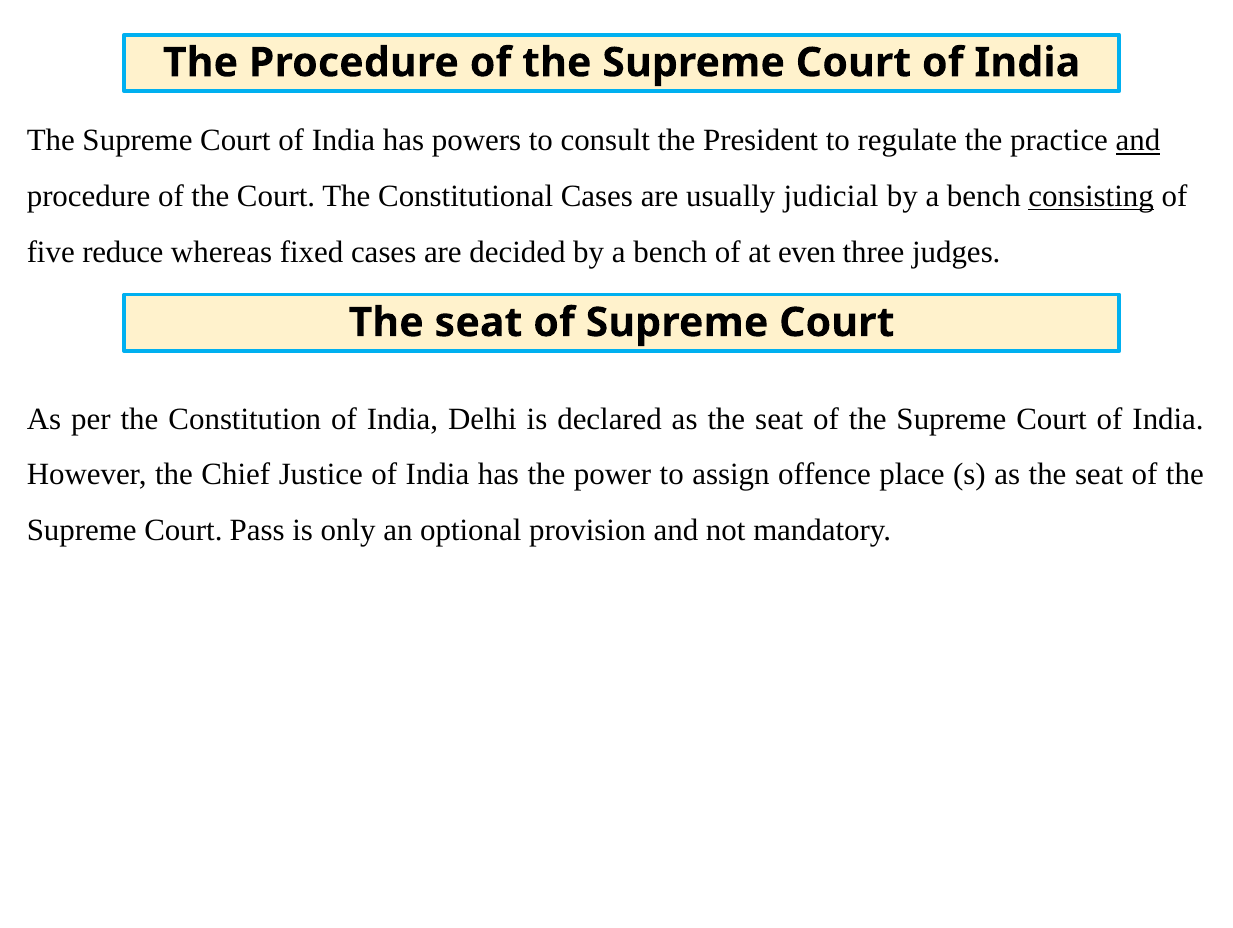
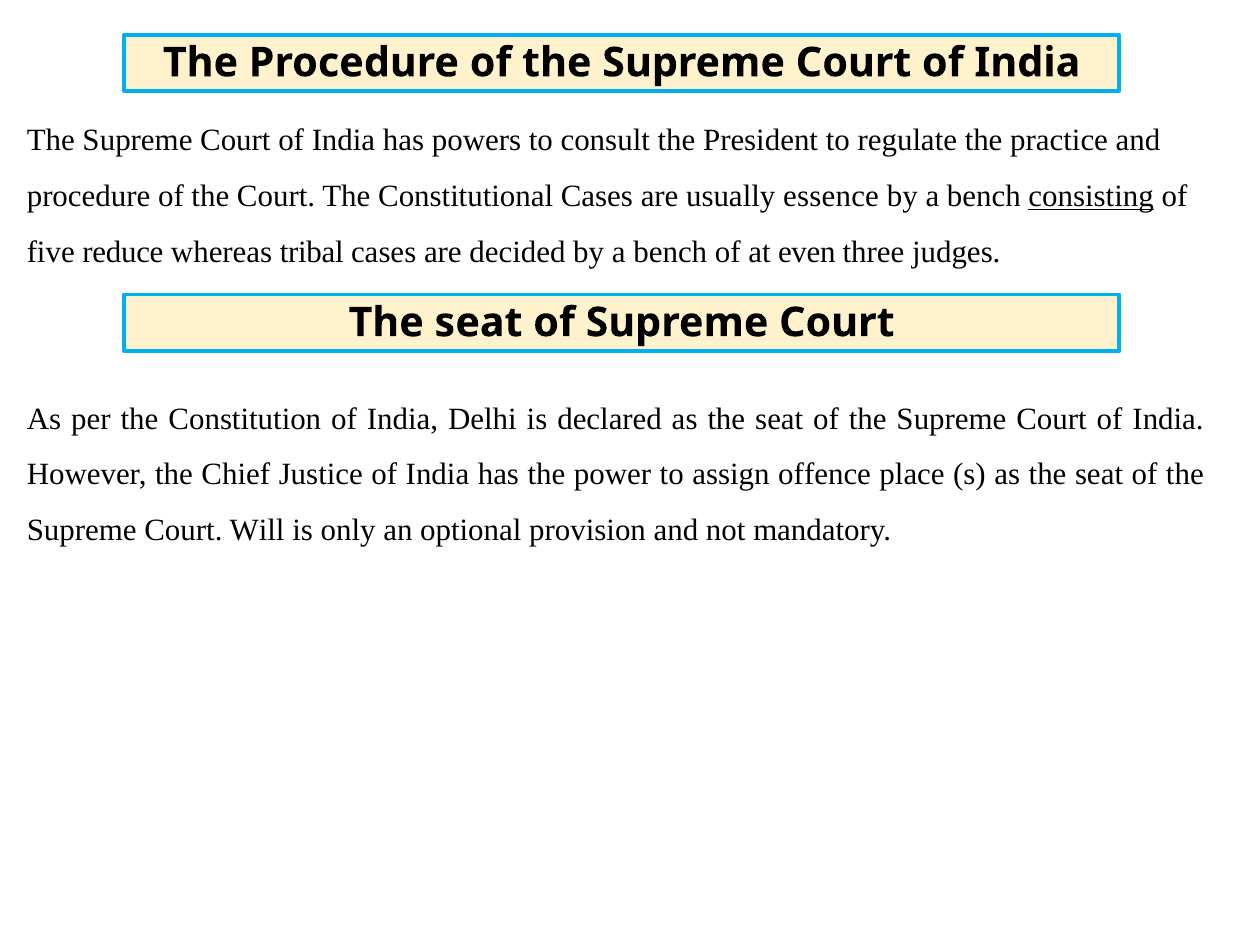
and at (1138, 141) underline: present -> none
judicial: judicial -> essence
fixed: fixed -> tribal
Pass: Pass -> Will
